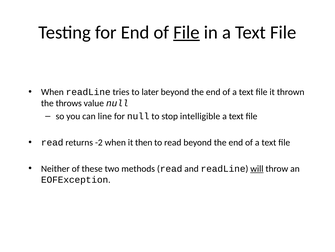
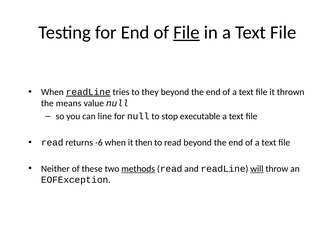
readLine at (88, 92) underline: none -> present
later: later -> they
throws: throws -> means
intelligible: intelligible -> executable
-2: -2 -> -6
methods underline: none -> present
